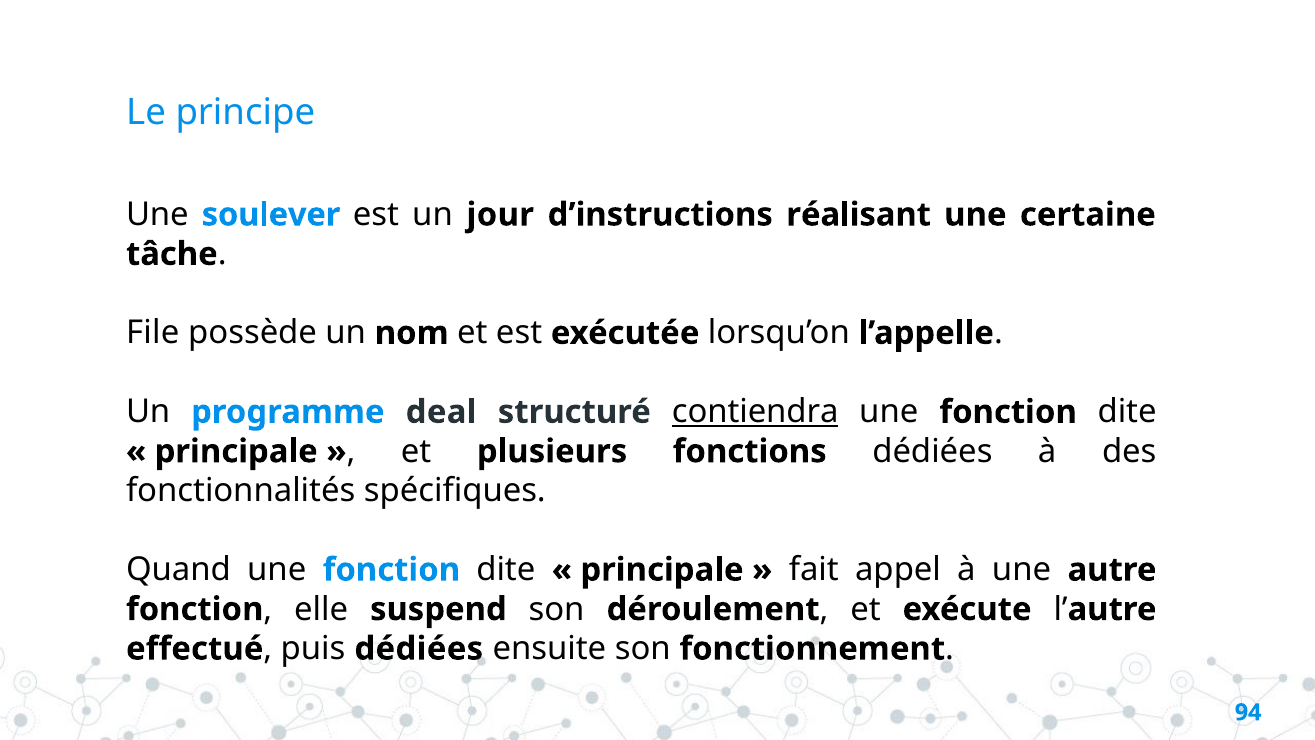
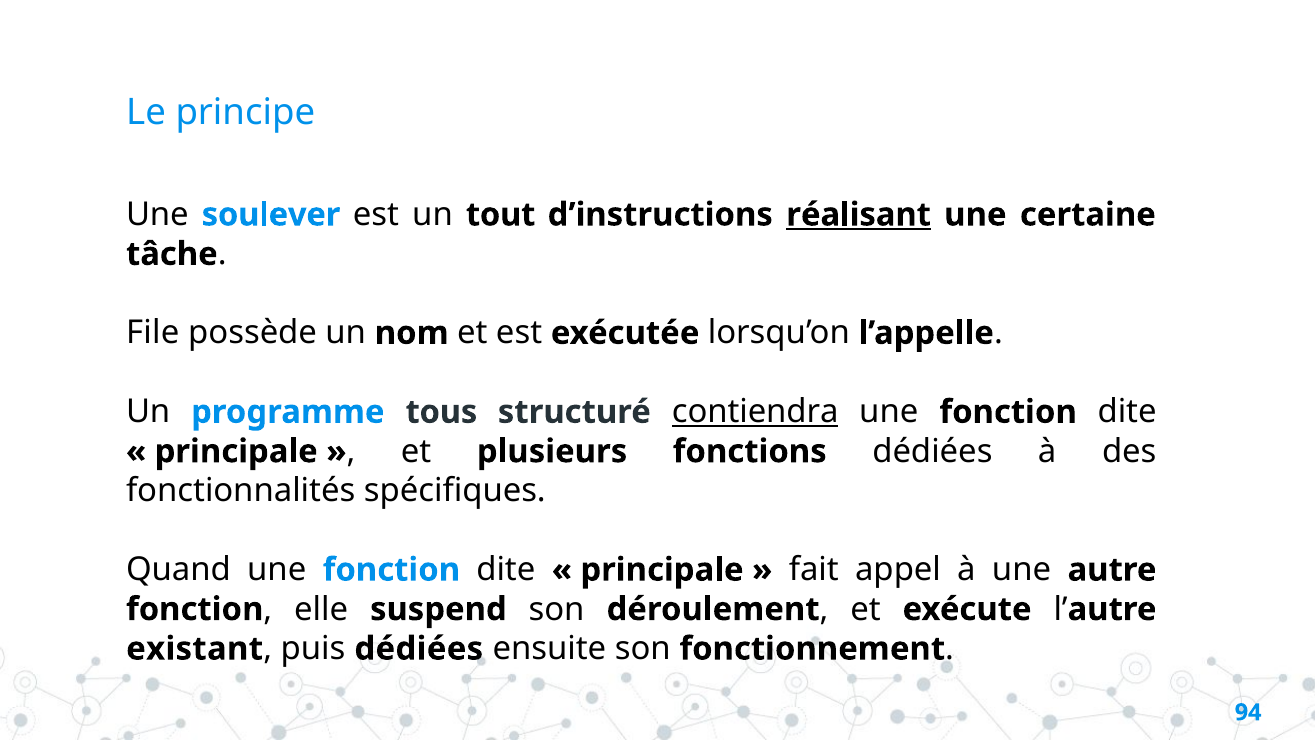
jour: jour -> tout
réalisant underline: none -> present
deal: deal -> tous
effectué: effectué -> existant
